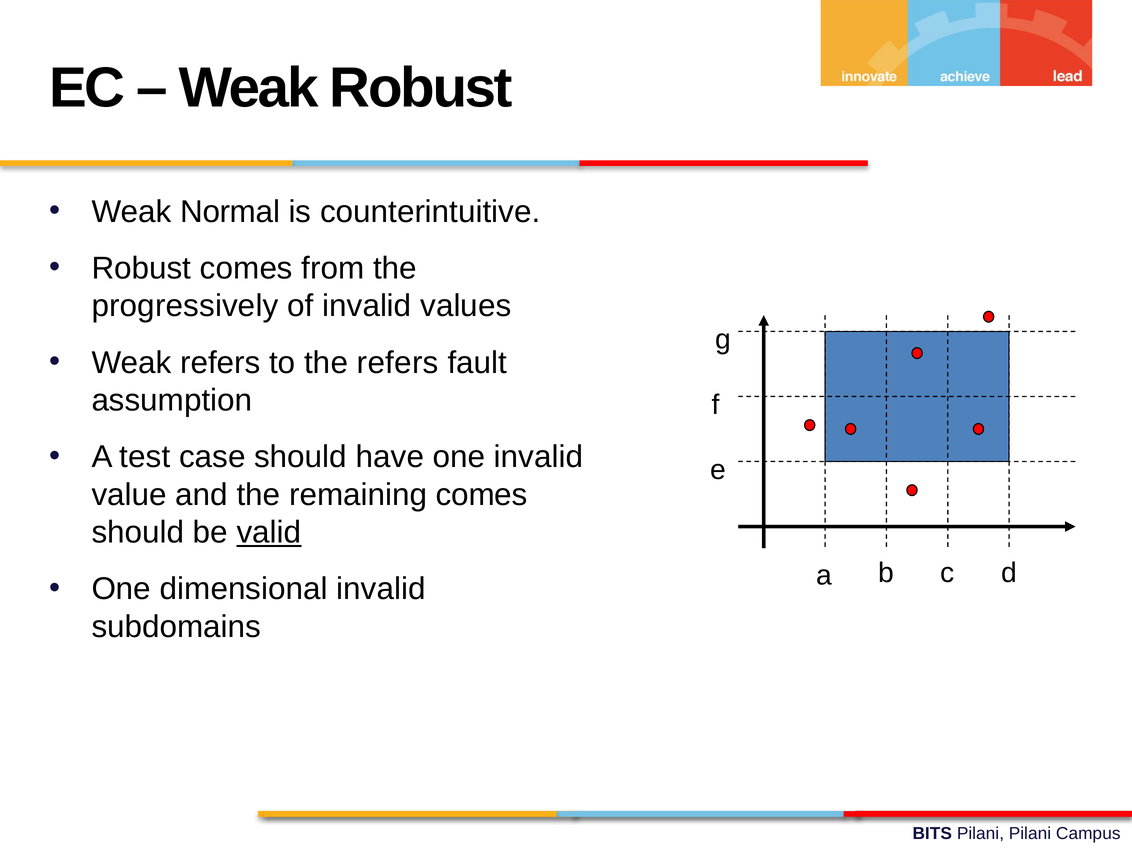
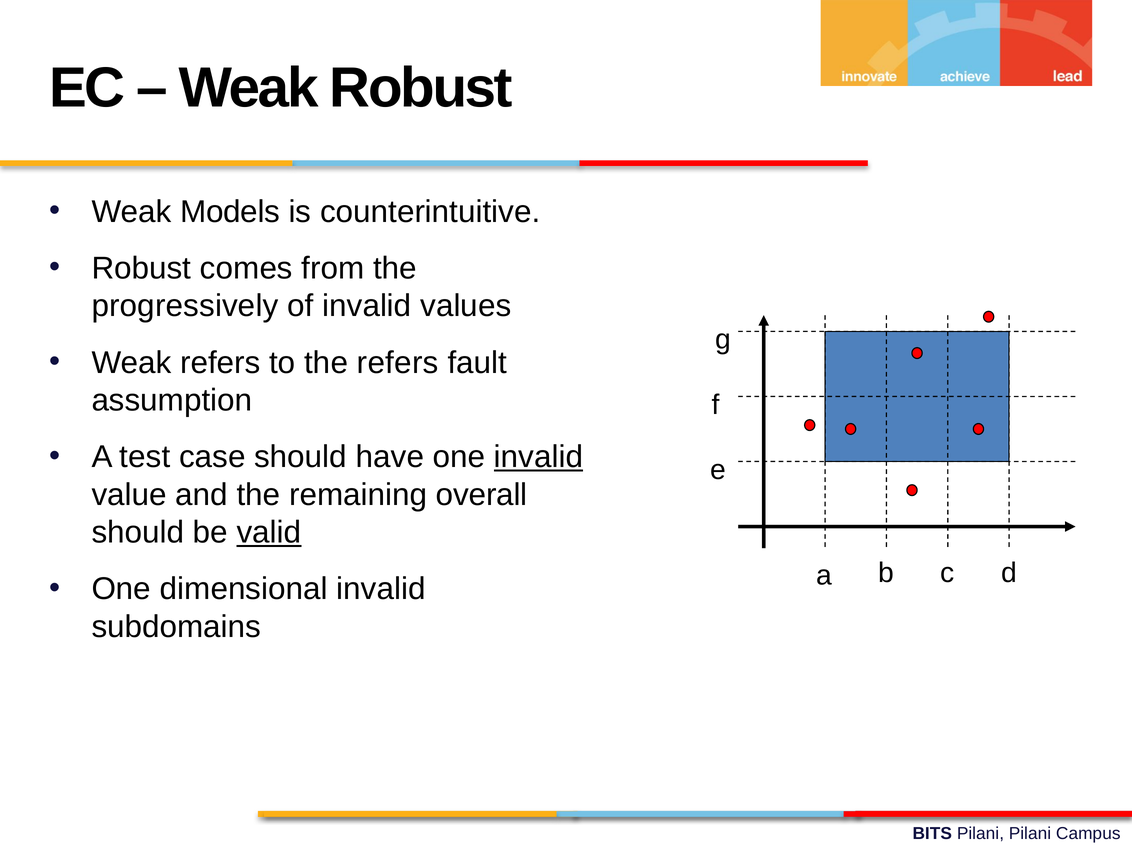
Normal: Normal -> Models
invalid at (539, 457) underline: none -> present
remaining comes: comes -> overall
